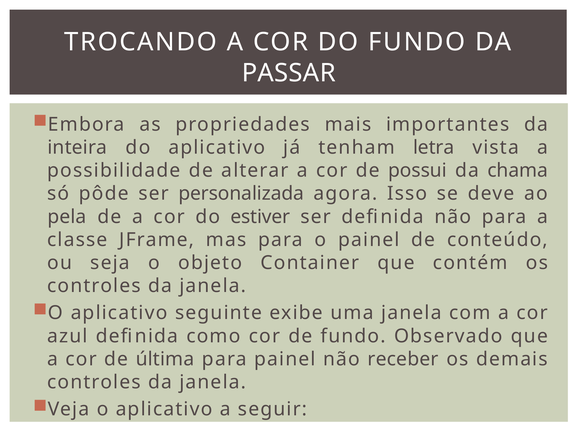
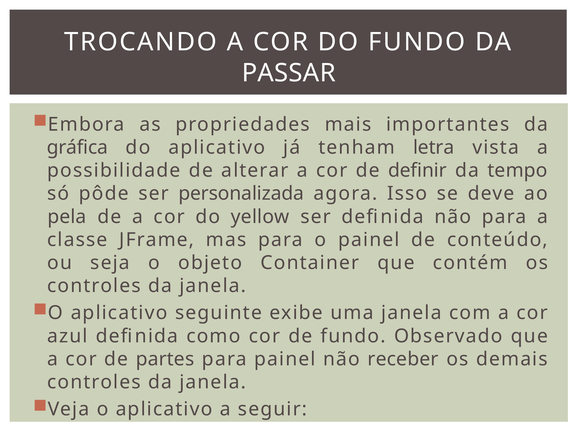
inteira: inteira -> gráfica
possui: possui -> definir
chama: chama -> tempo
estiver: estiver -> yellow
última: última -> partes
